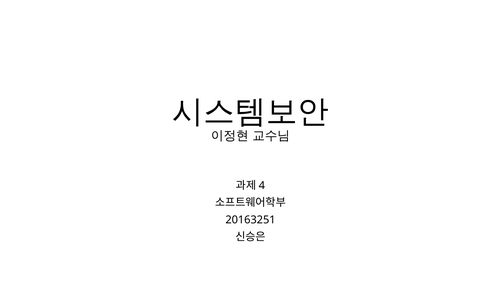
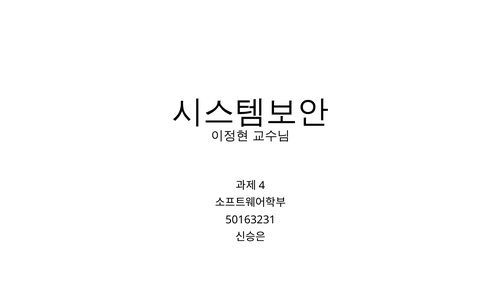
20163251: 20163251 -> 50163231
